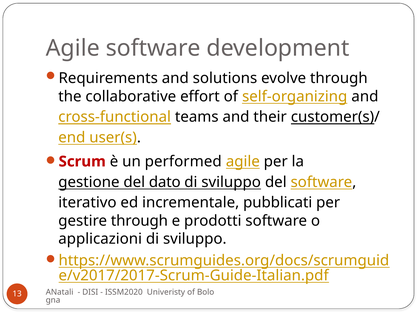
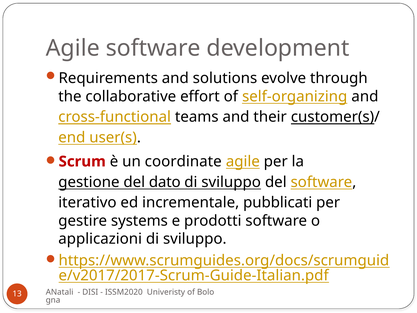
performed: performed -> coordinate
gestire through: through -> systems
